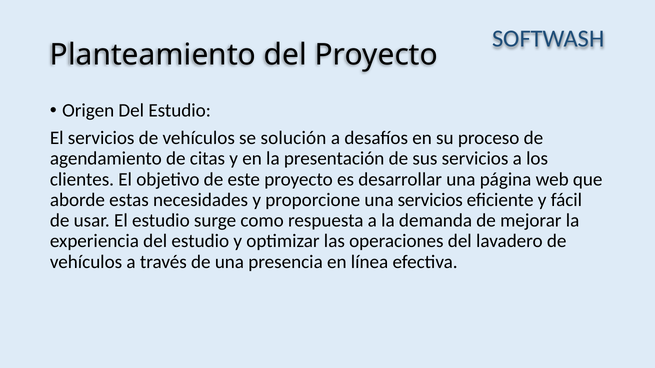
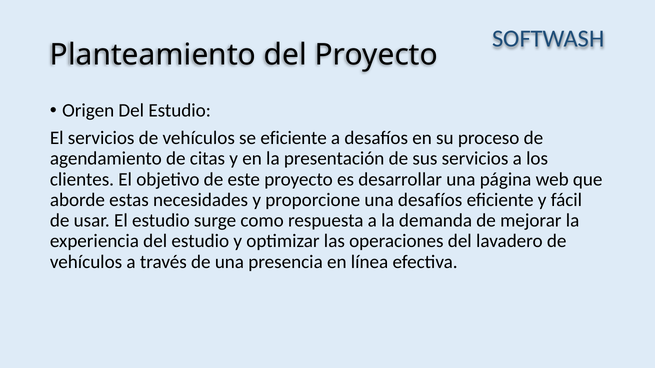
se solución: solución -> eficiente
una servicios: servicios -> desafíos
